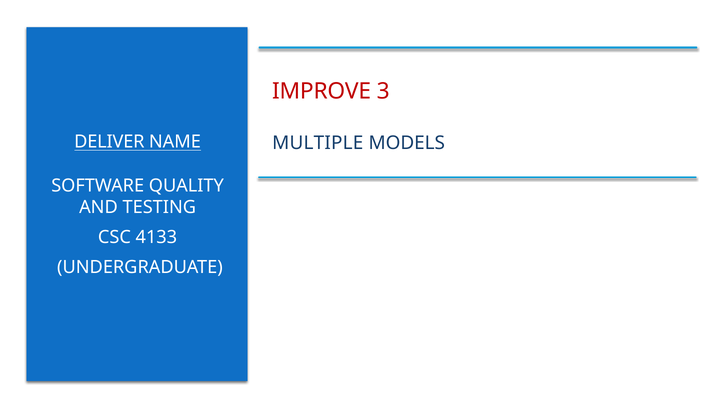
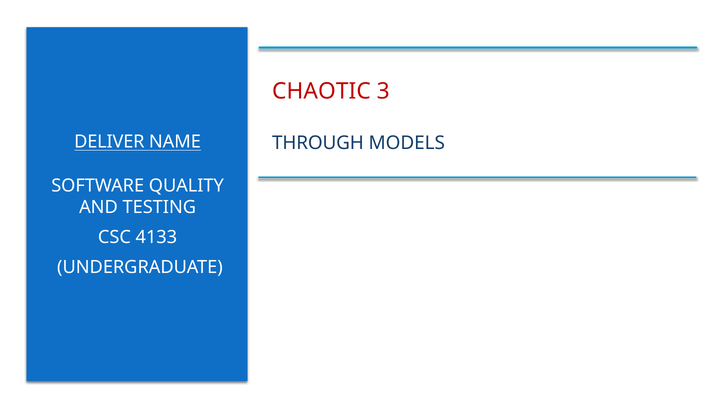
IMPROVE: IMPROVE -> CHAOTIC
MULTIPLE: MULTIPLE -> THROUGH
